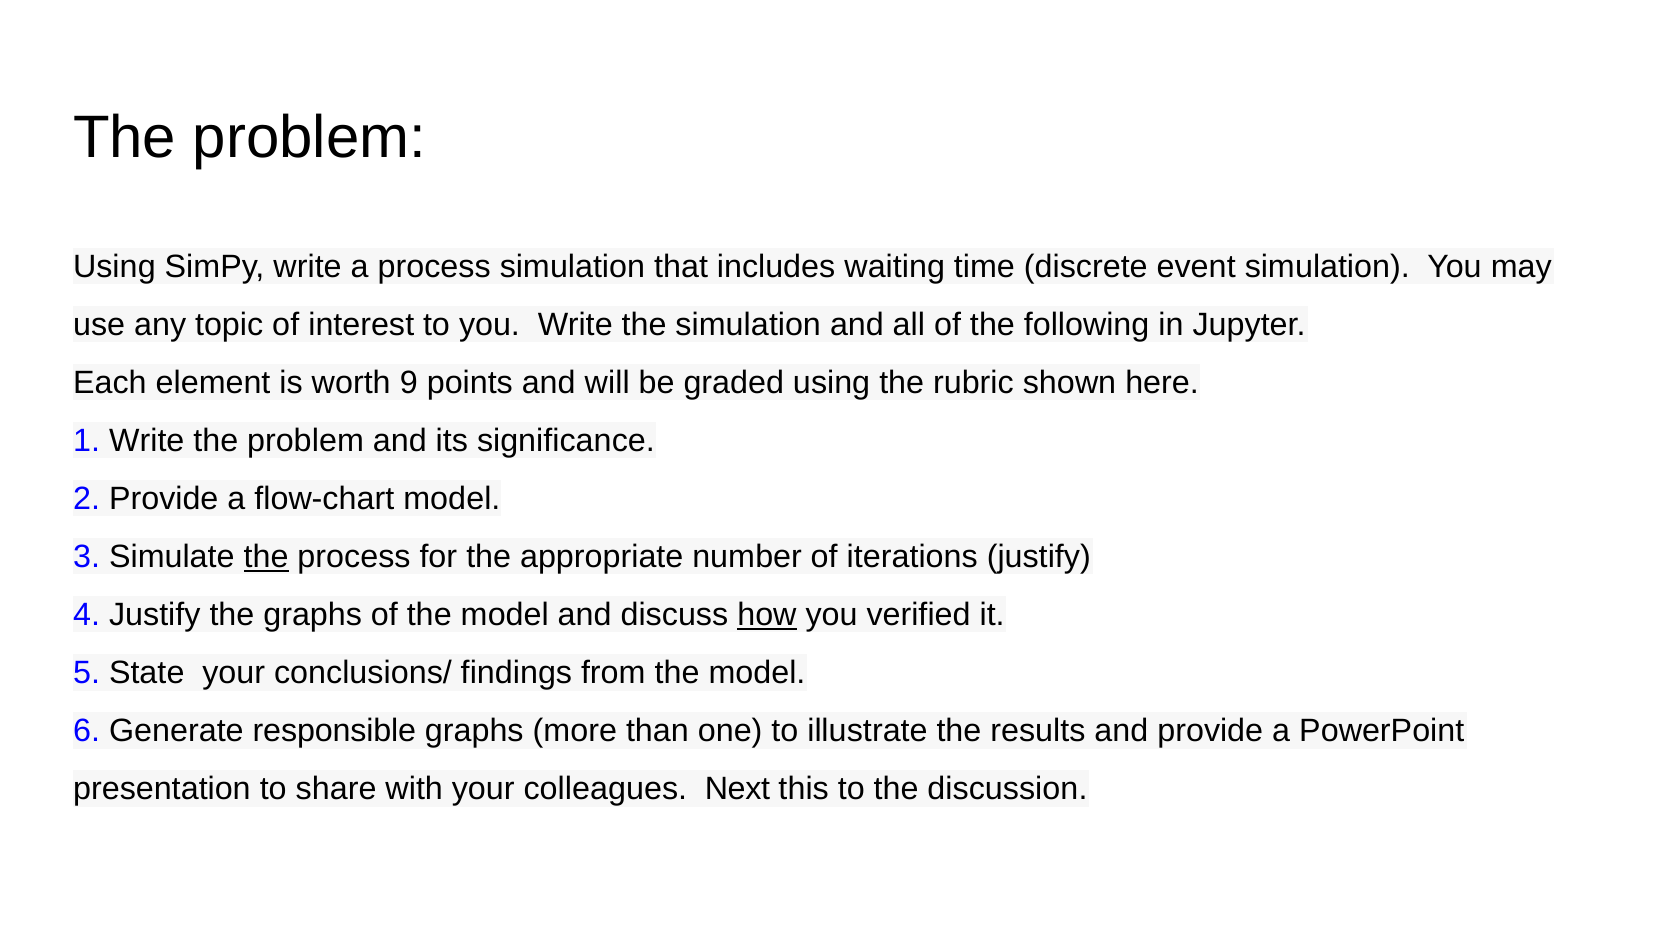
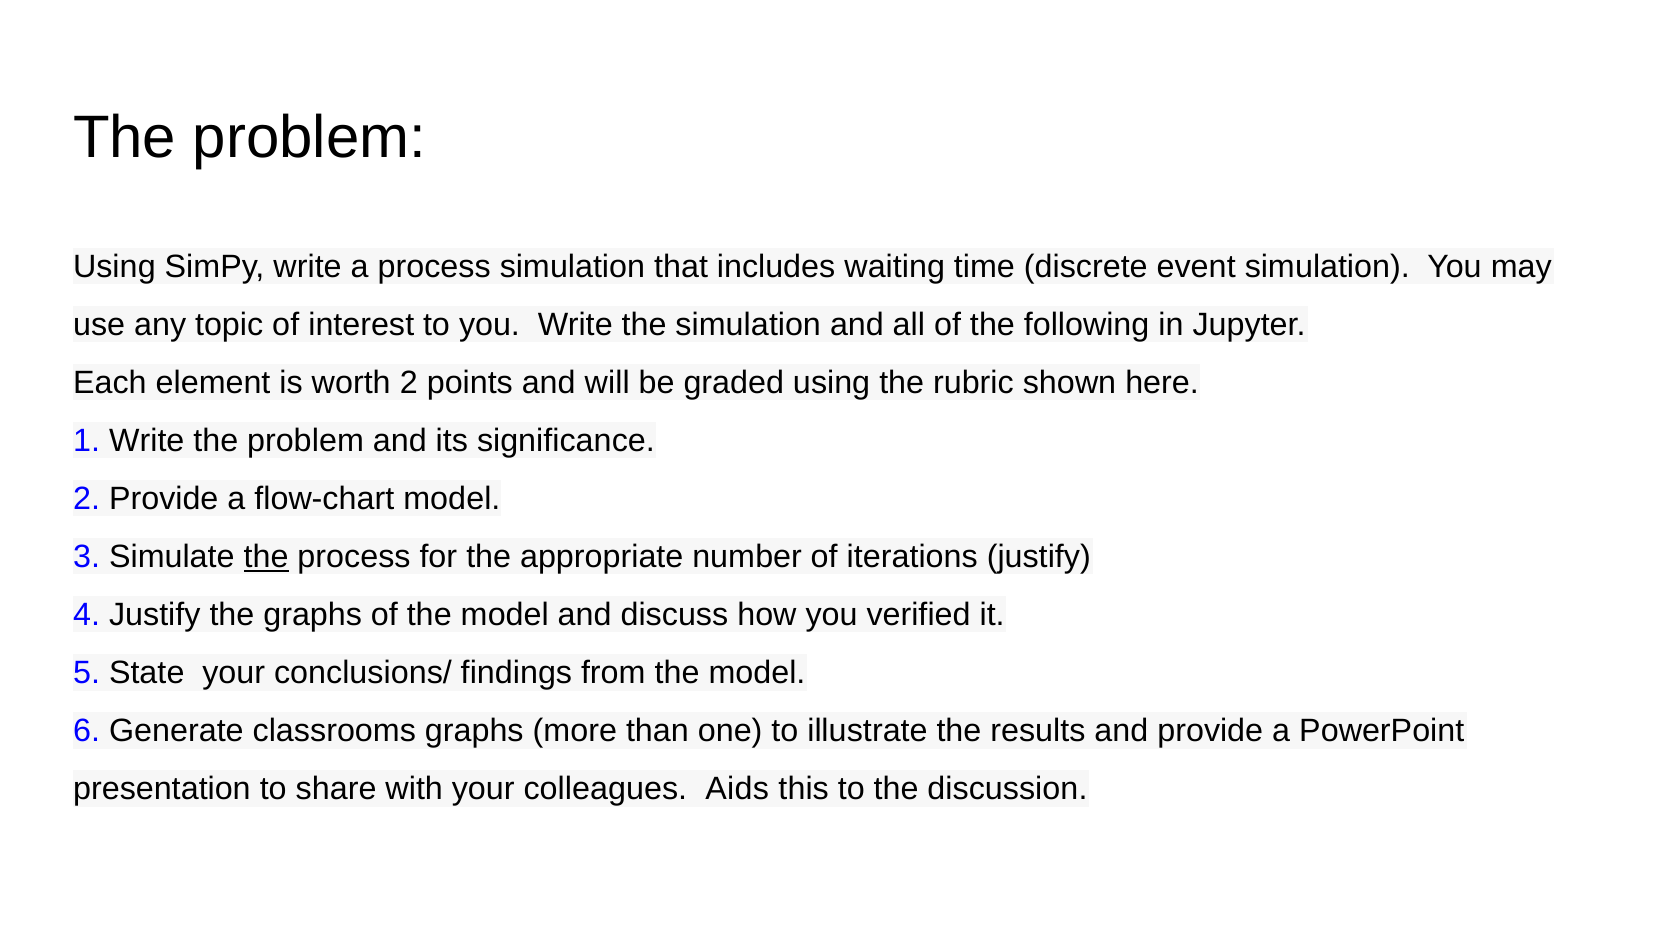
worth 9: 9 -> 2
how underline: present -> none
responsible: responsible -> classrooms
Next: Next -> Aids
